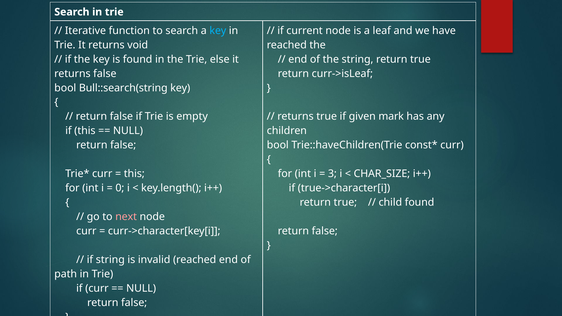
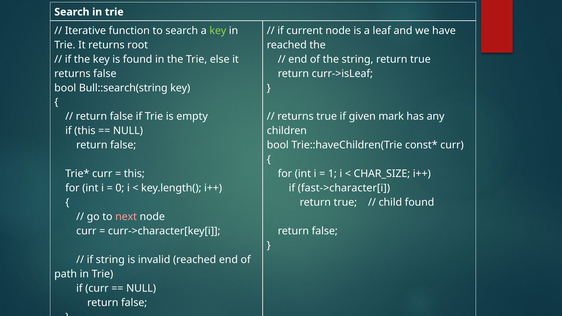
key at (218, 31) colour: light blue -> light green
void: void -> root
3: 3 -> 1
true->character[i: true->character[i -> fast->character[i
